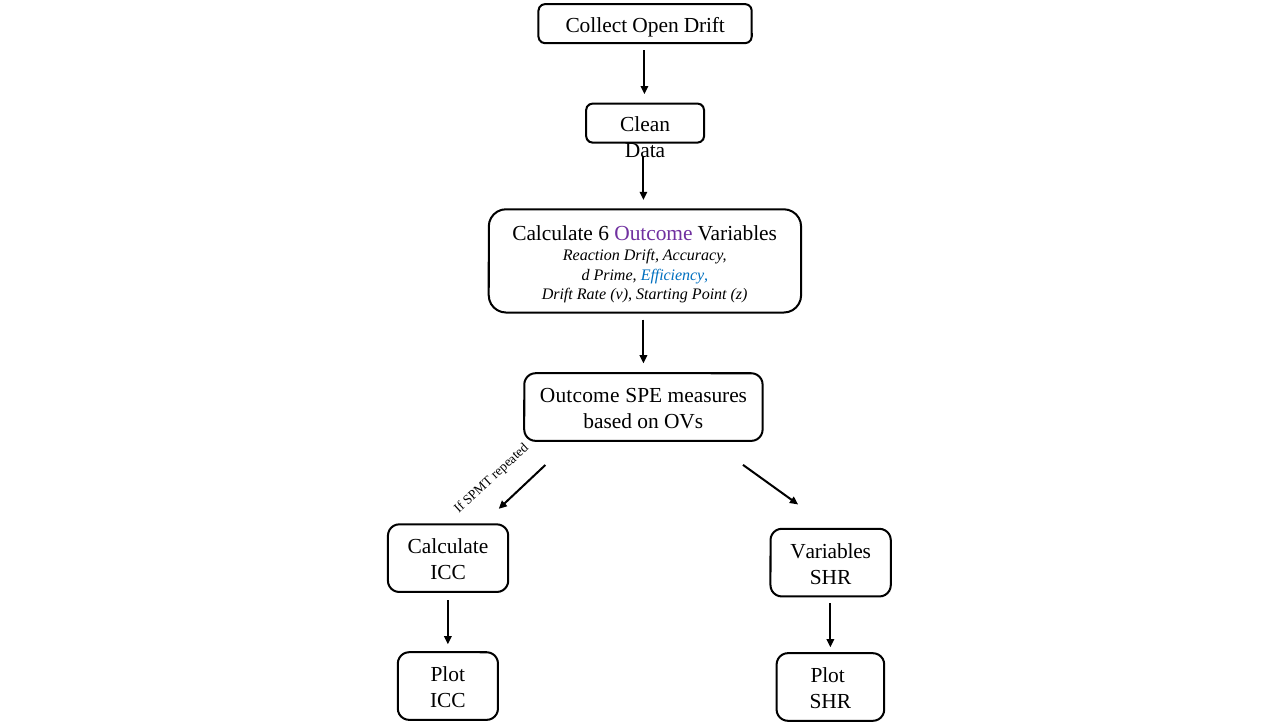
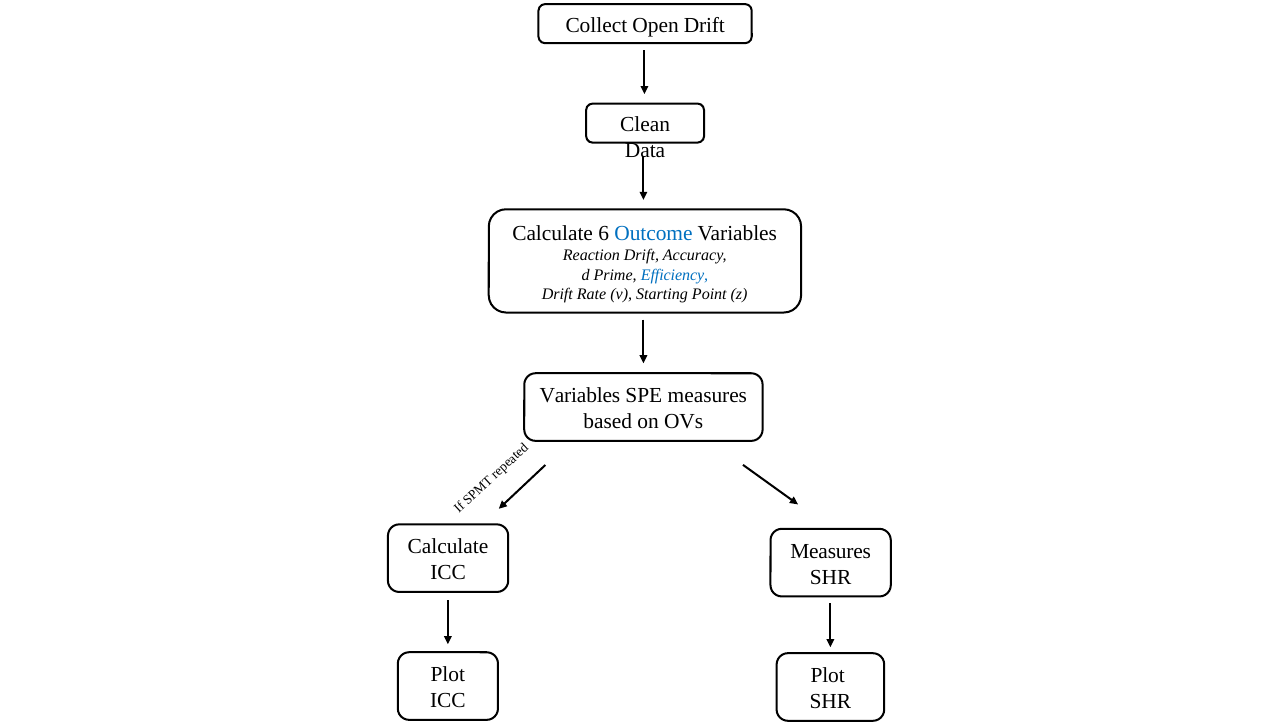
Outcome at (653, 233) colour: purple -> blue
Outcome at (580, 396): Outcome -> Variables
Variables at (831, 551): Variables -> Measures
